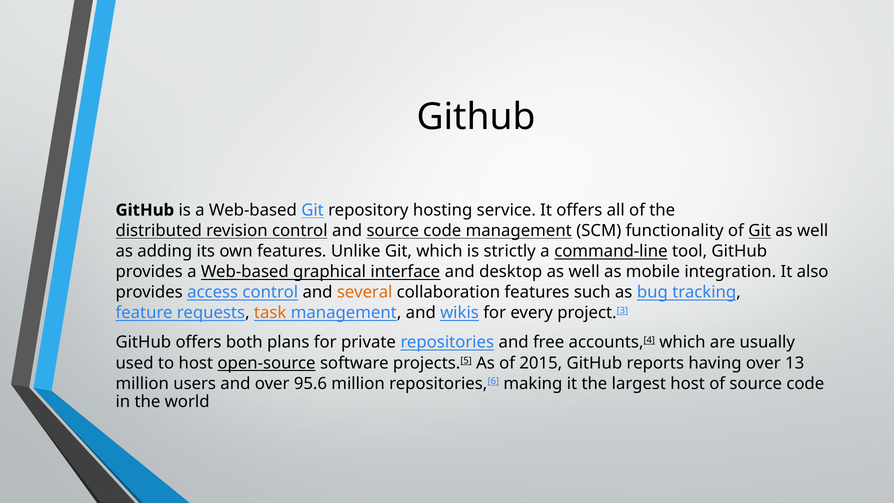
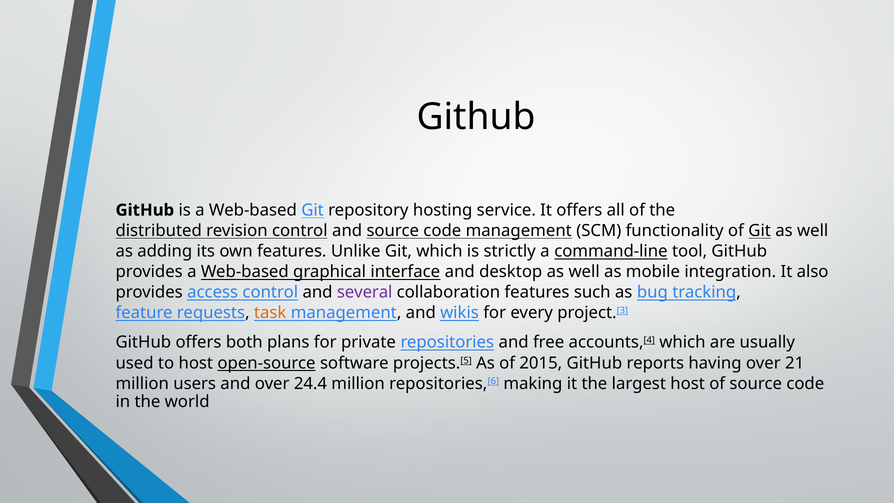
several colour: orange -> purple
13: 13 -> 21
95.6: 95.6 -> 24.4
